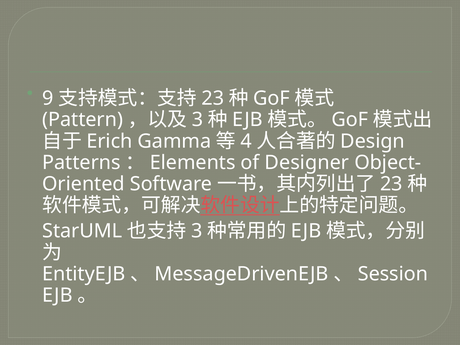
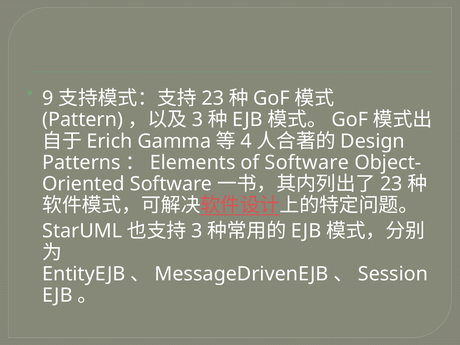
of Designer: Designer -> Software
